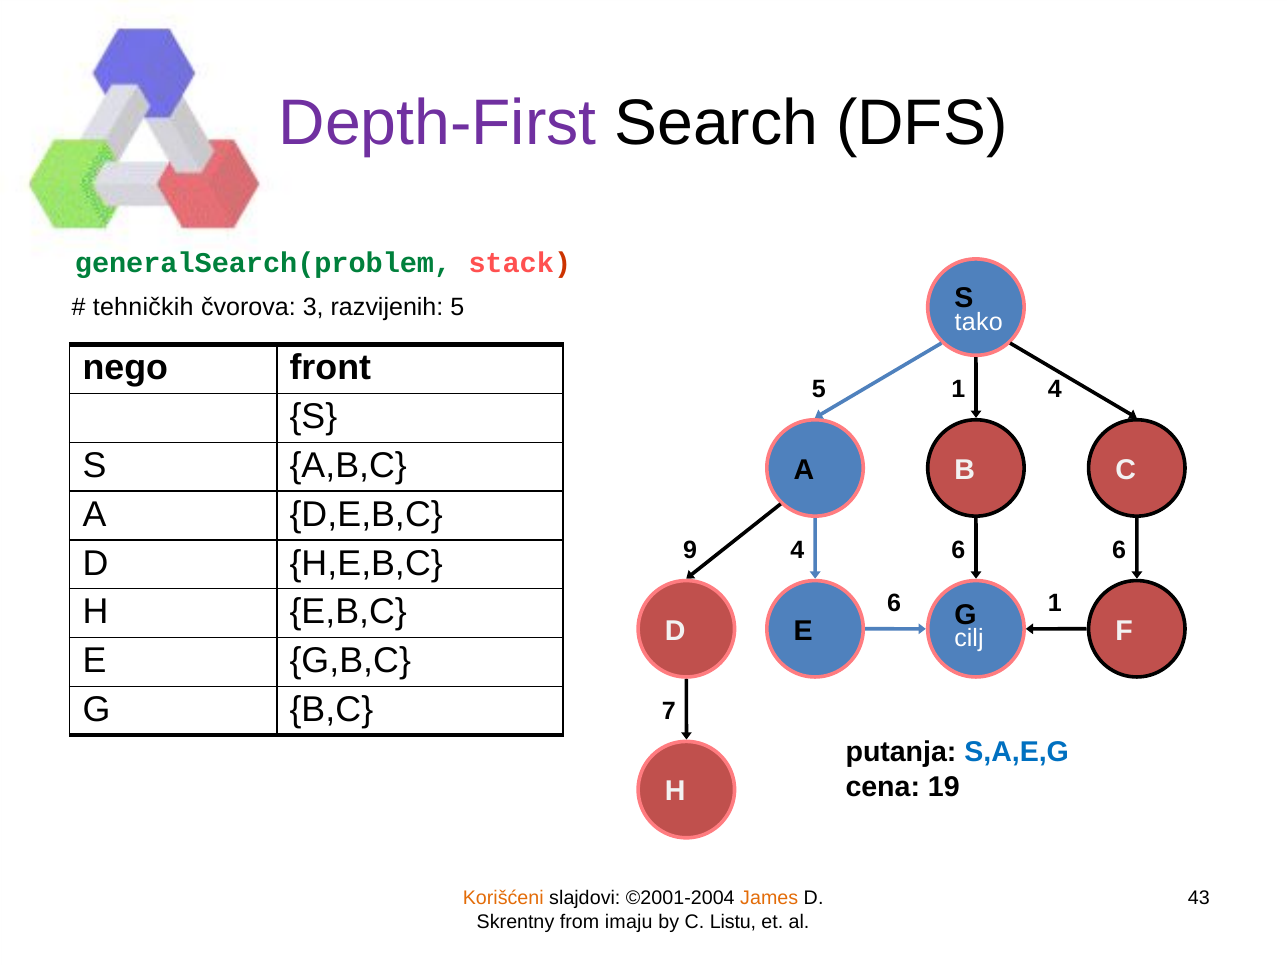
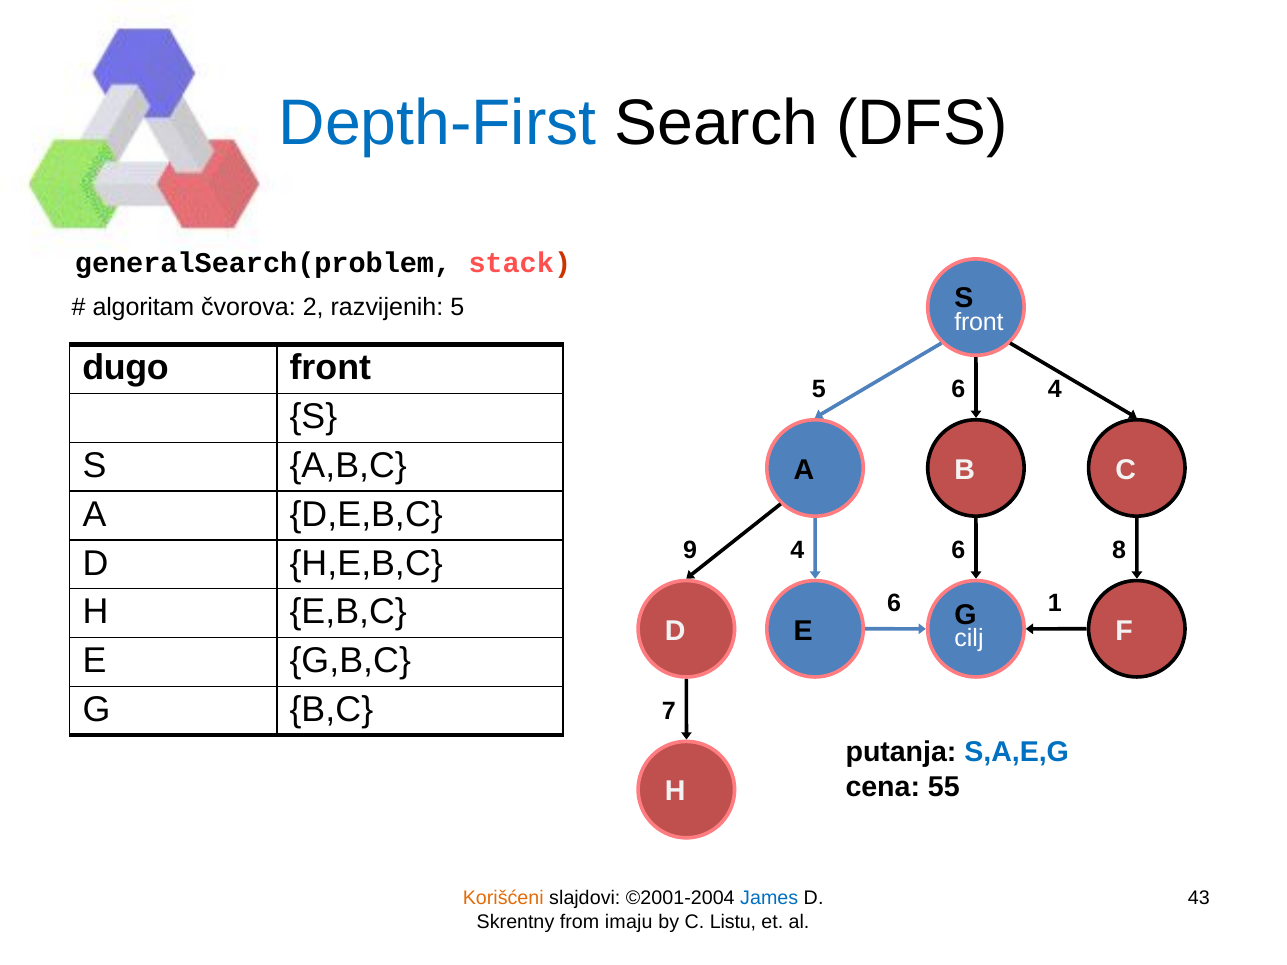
Depth-First colour: purple -> blue
generalSearch(problem colour: green -> black
tehničkih: tehničkih -> algoritam
3: 3 -> 2
tako at (979, 323): tako -> front
nego: nego -> dugo
5 1: 1 -> 6
6 6: 6 -> 8
19: 19 -> 55
James colour: orange -> blue
